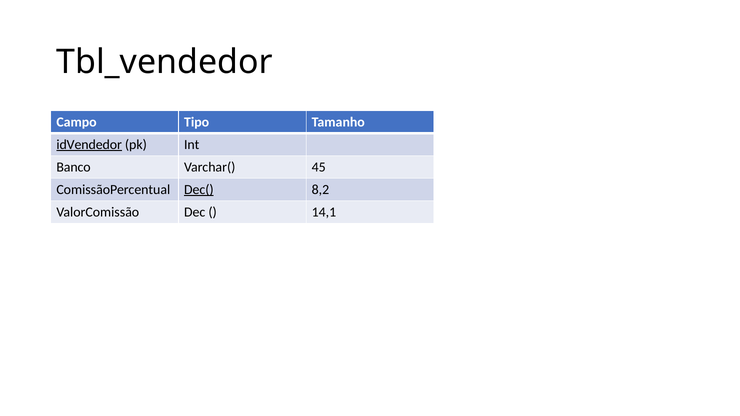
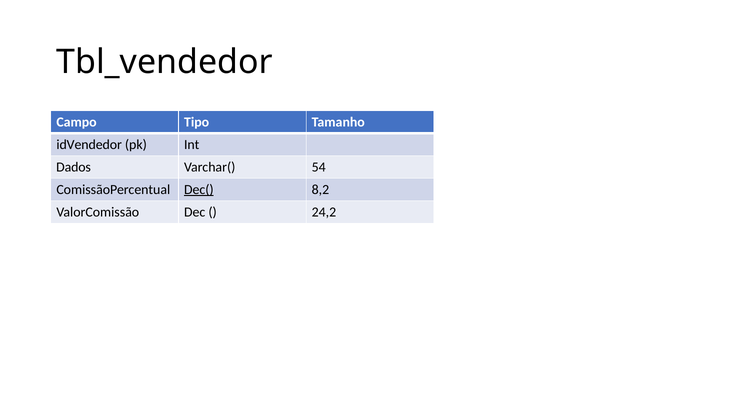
idVendedor underline: present -> none
Banco: Banco -> Dados
45: 45 -> 54
14,1: 14,1 -> 24,2
